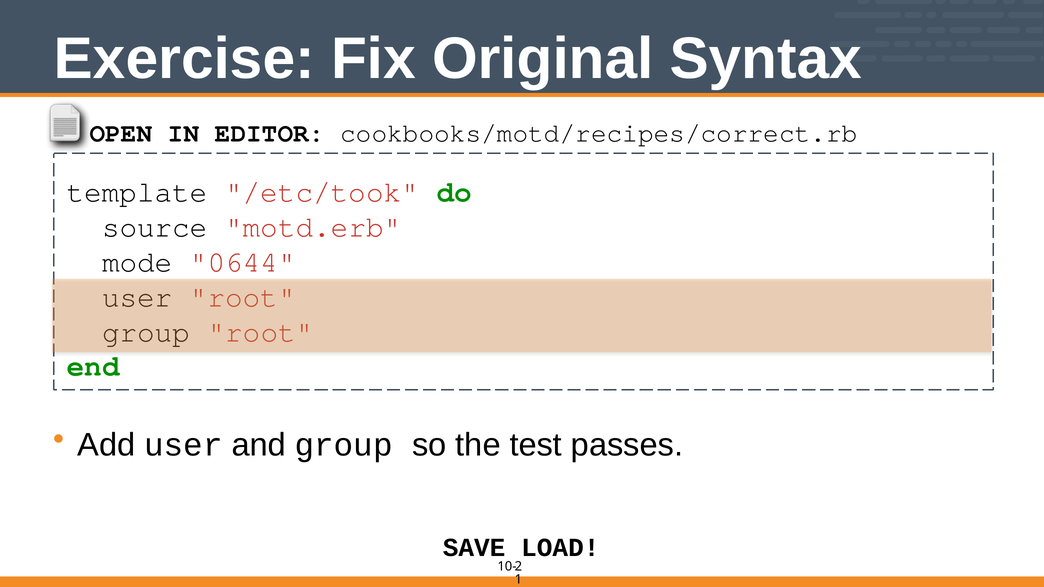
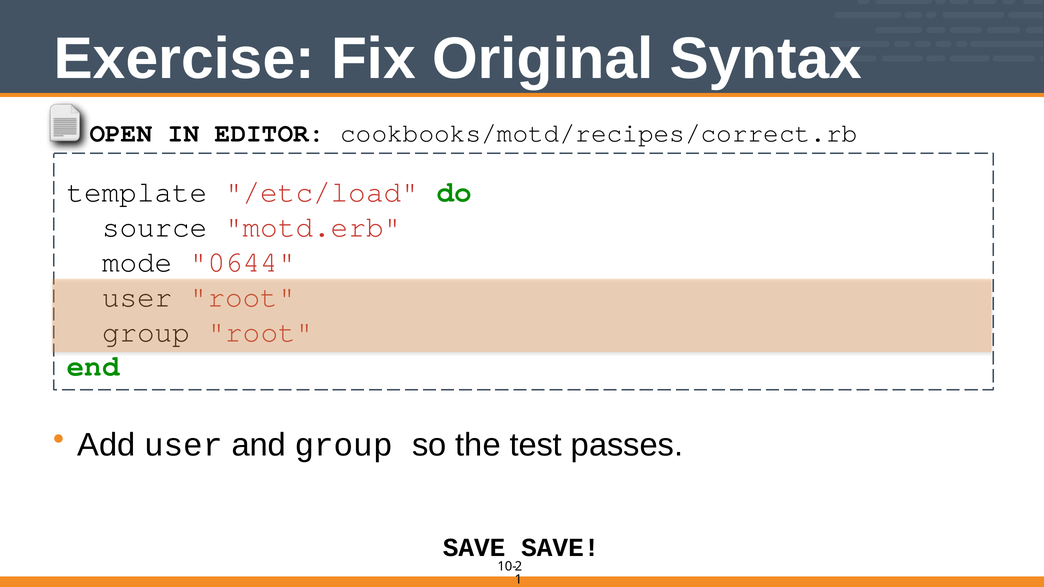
/etc/took: /etc/took -> /etc/load
SAVE LOAD: LOAD -> SAVE
